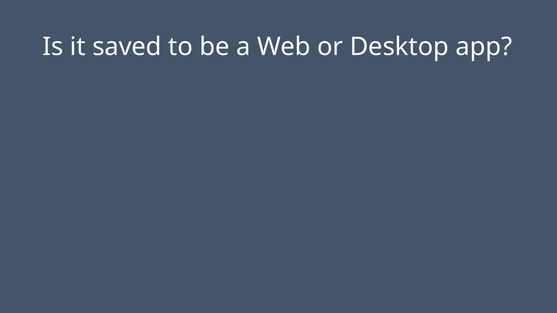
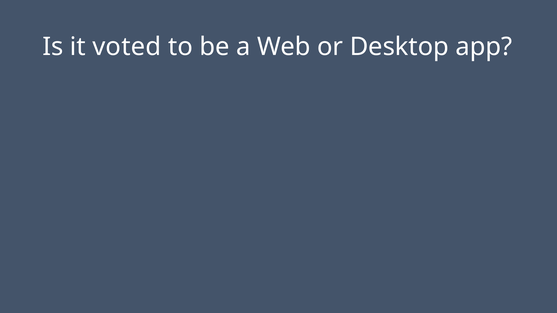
saved: saved -> voted
